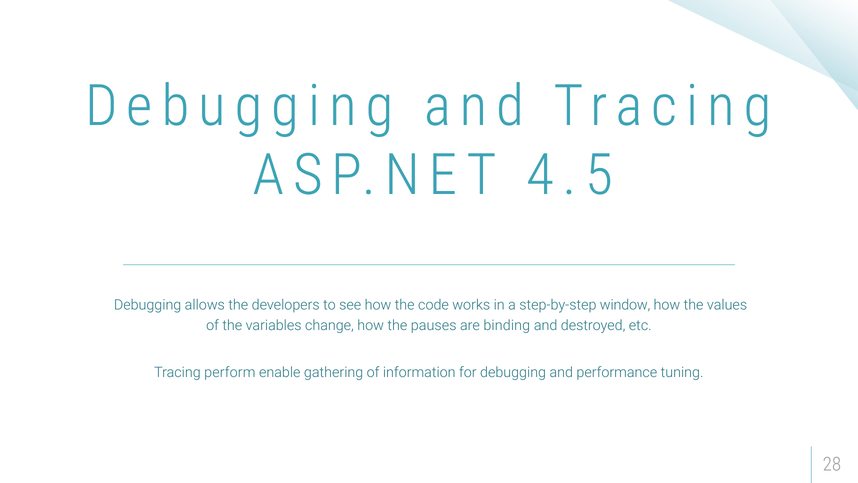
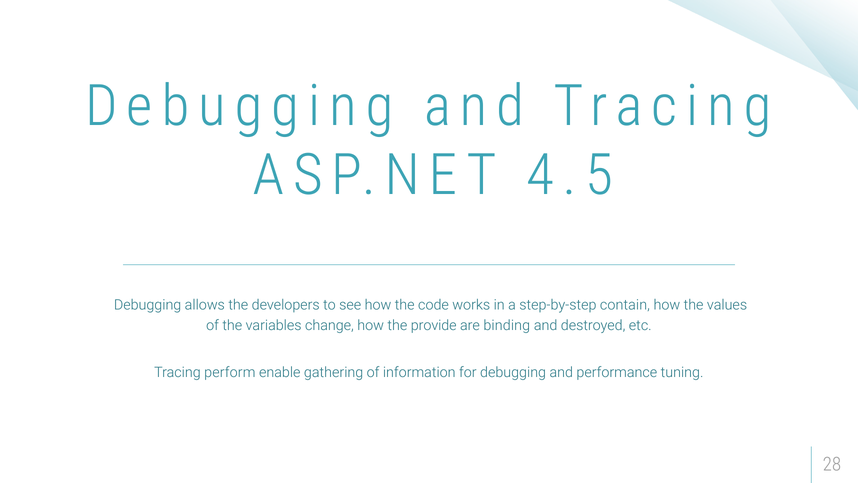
window: window -> contain
pauses: pauses -> provide
